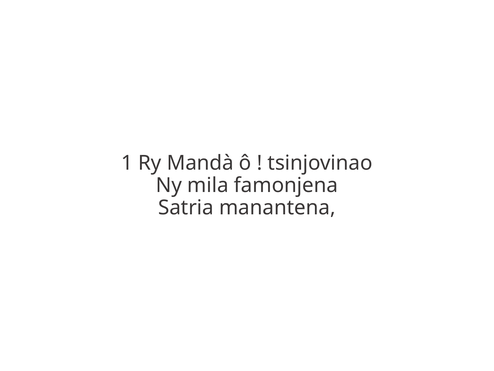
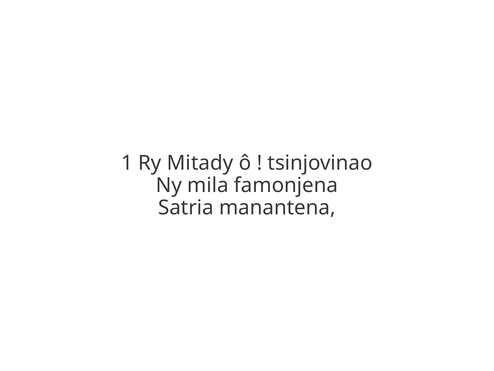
Mandà: Mandà -> Mitady
